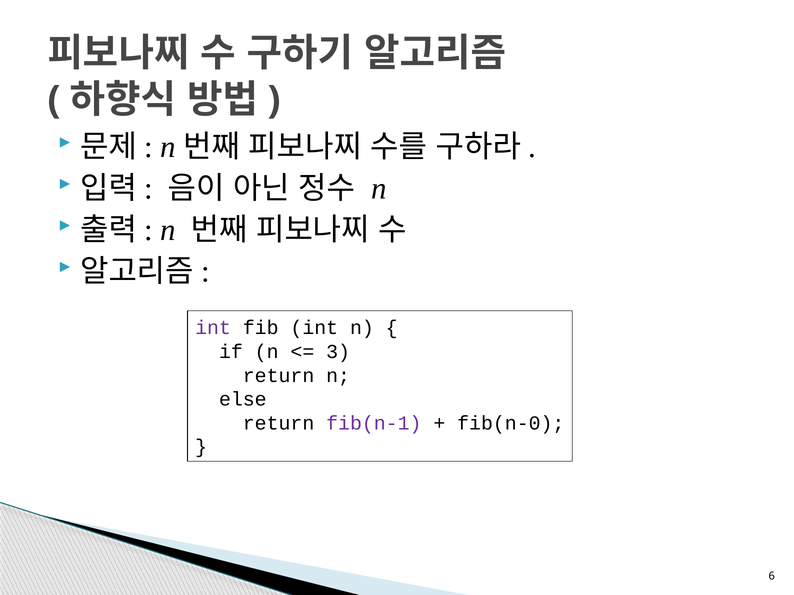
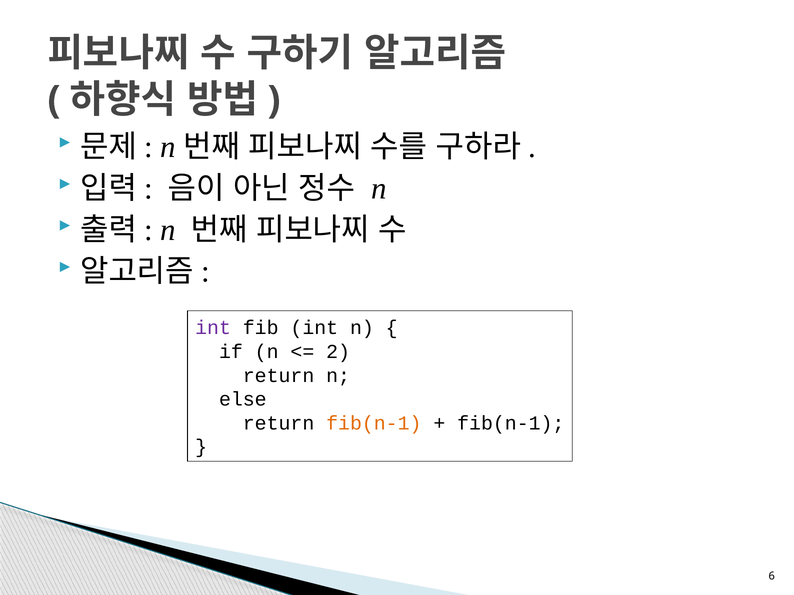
3: 3 -> 2
fib(n-1 at (374, 423) colour: purple -> orange
fib(n-0 at (511, 423): fib(n-0 -> fib(n-1
